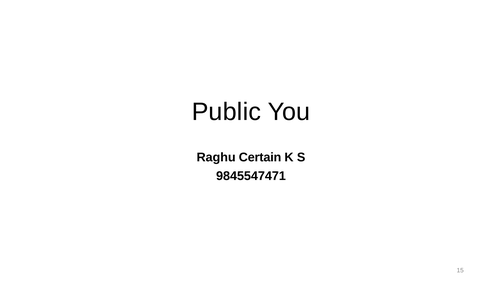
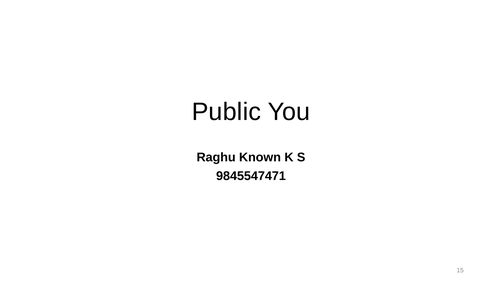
Certain: Certain -> Known
